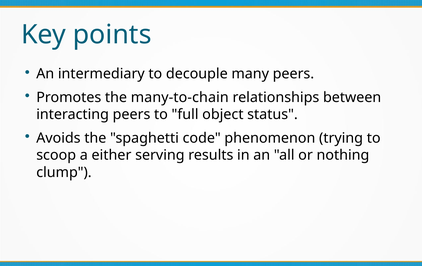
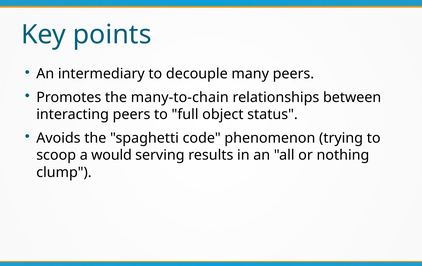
either: either -> would
